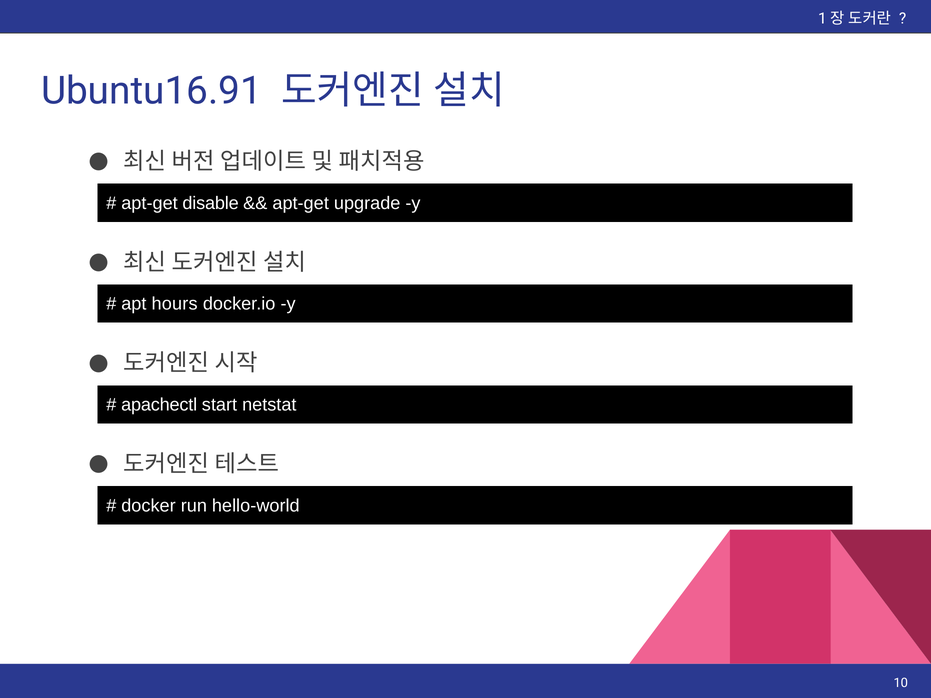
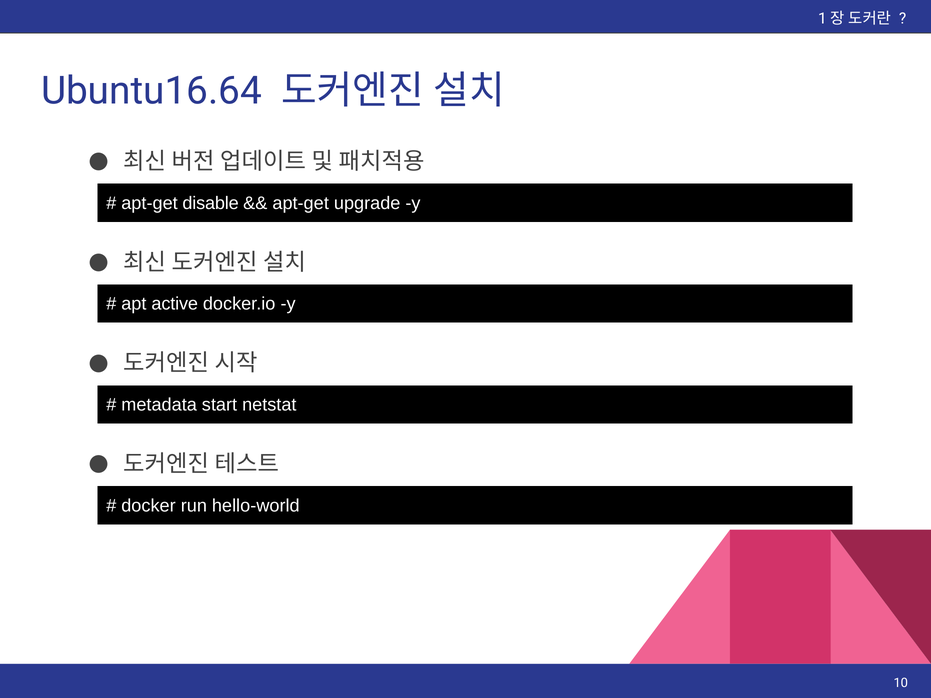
Ubuntu16.91: Ubuntu16.91 -> Ubuntu16.64
hours: hours -> active
apachectl: apachectl -> metadata
